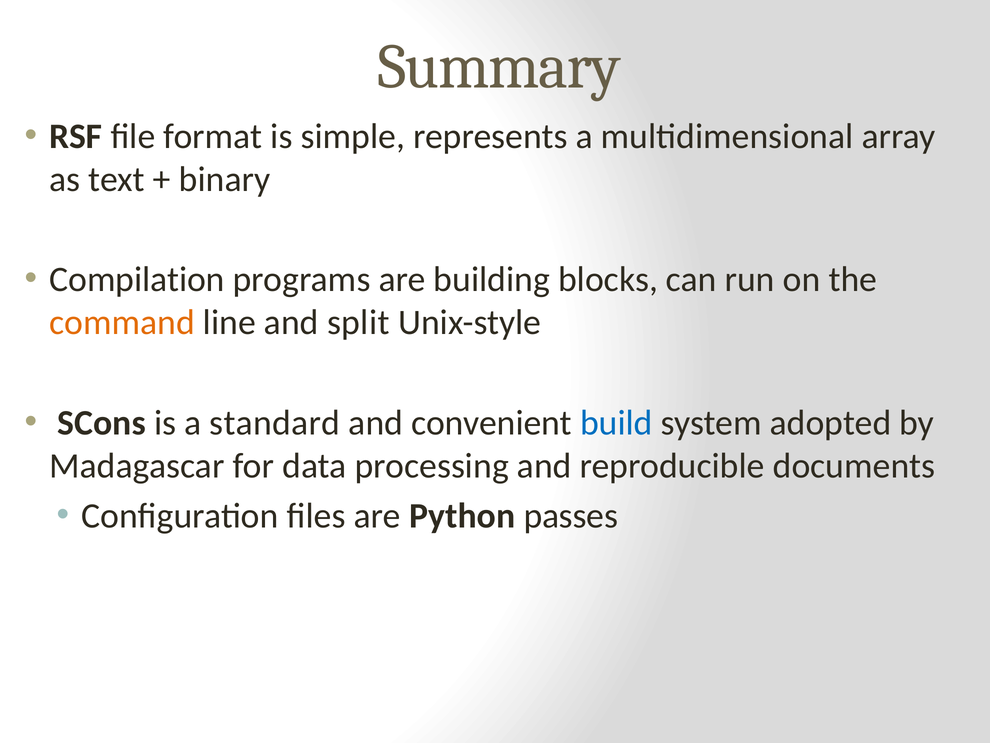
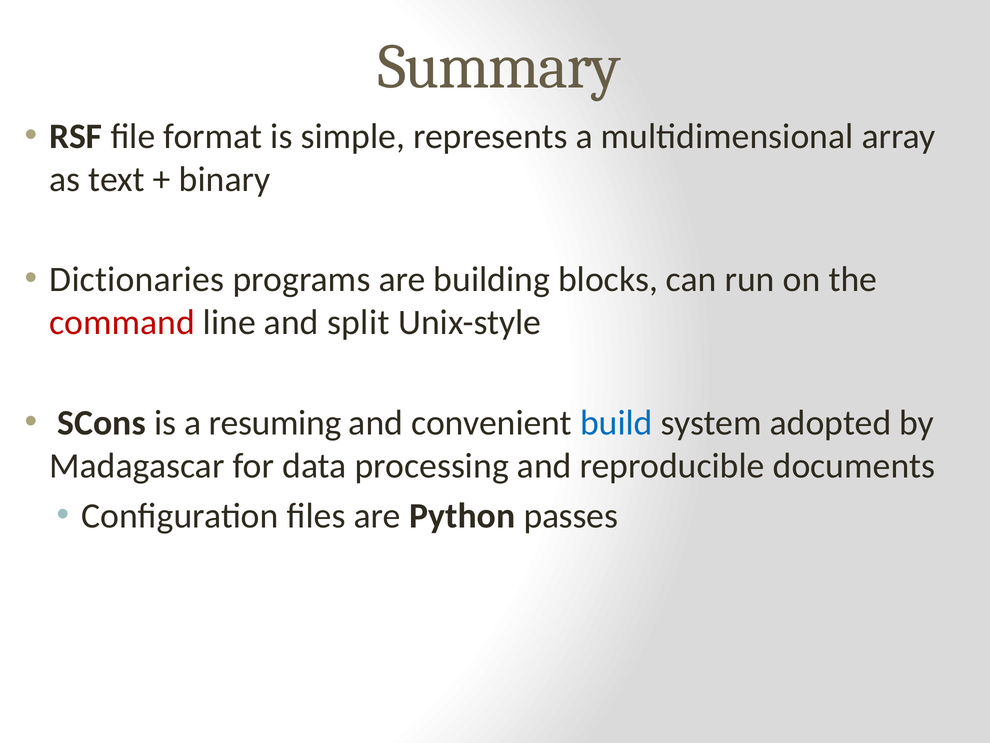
Compilation: Compilation -> Dictionaries
command colour: orange -> red
standard: standard -> resuming
